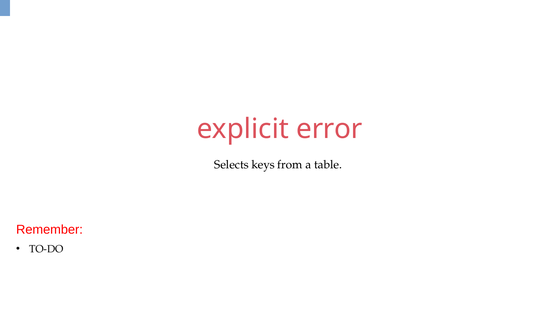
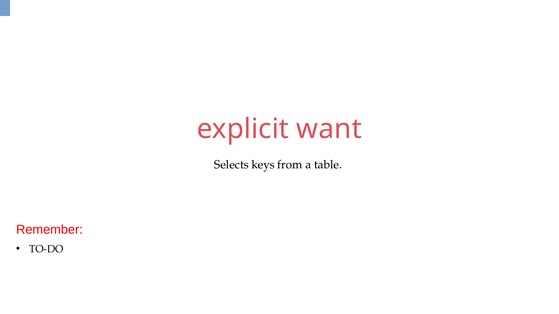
error: error -> want
